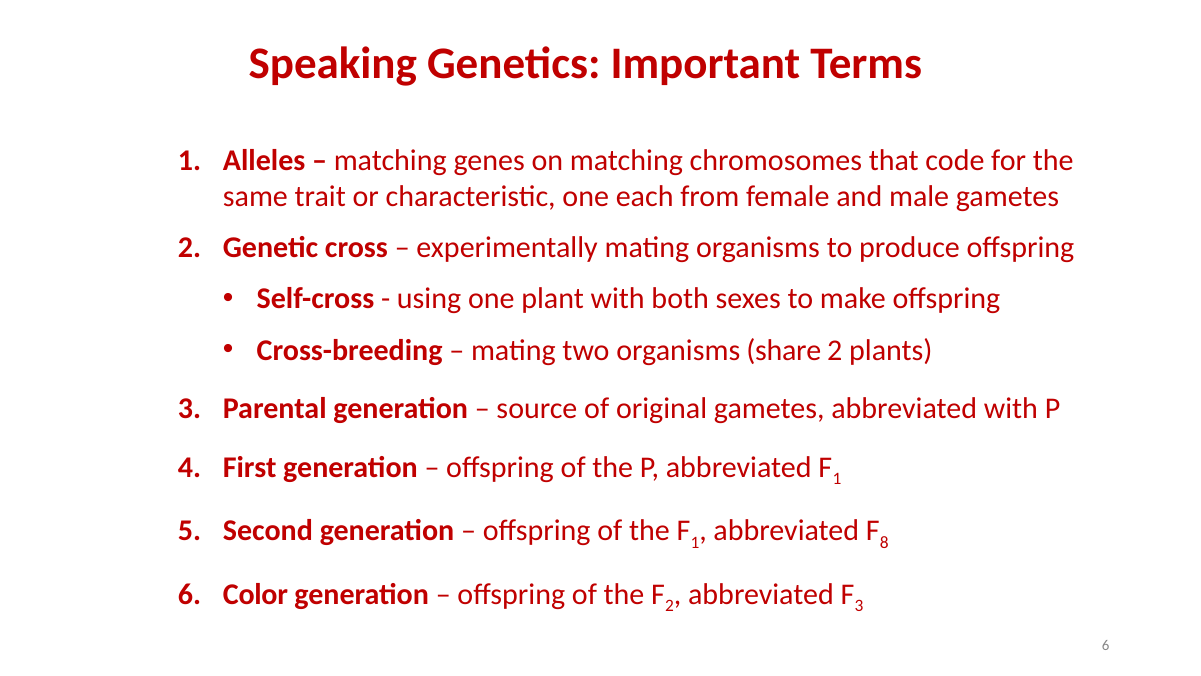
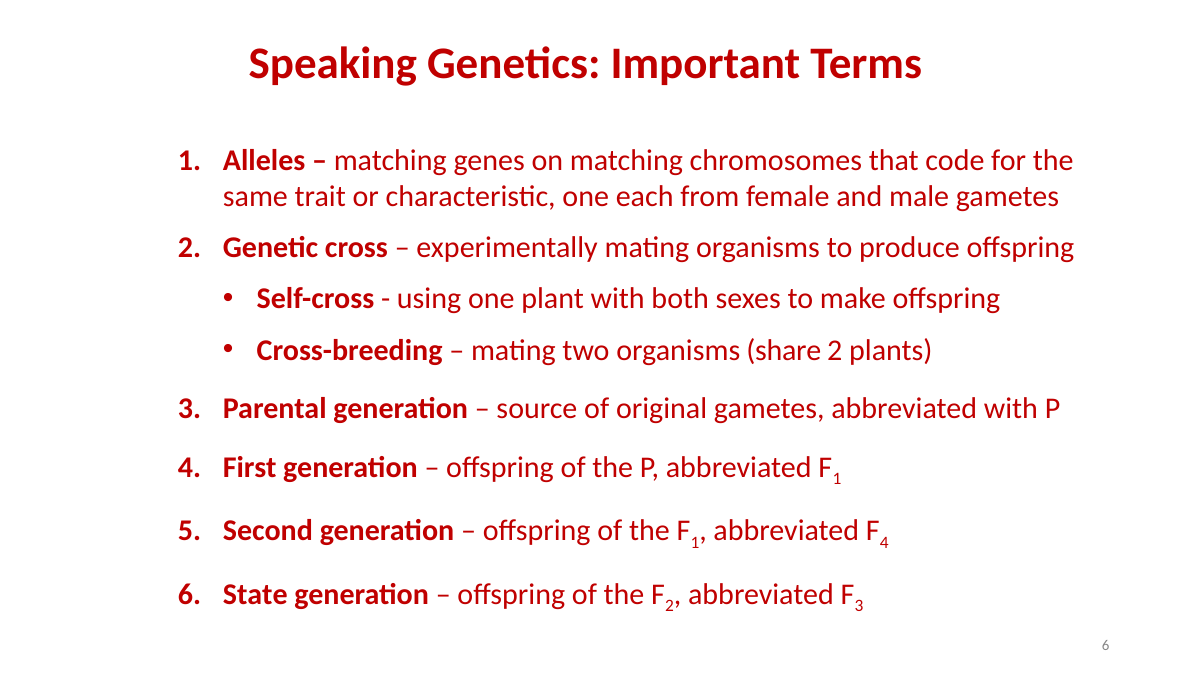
8 at (884, 542): 8 -> 4
Color: Color -> State
